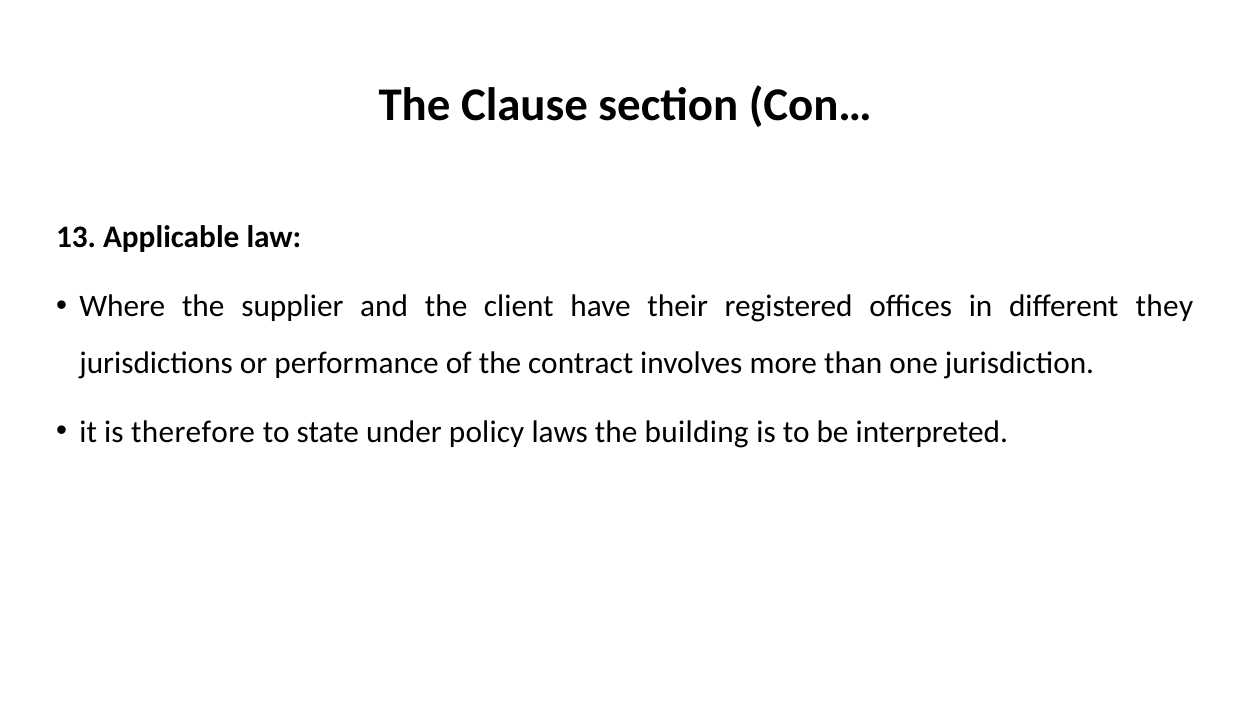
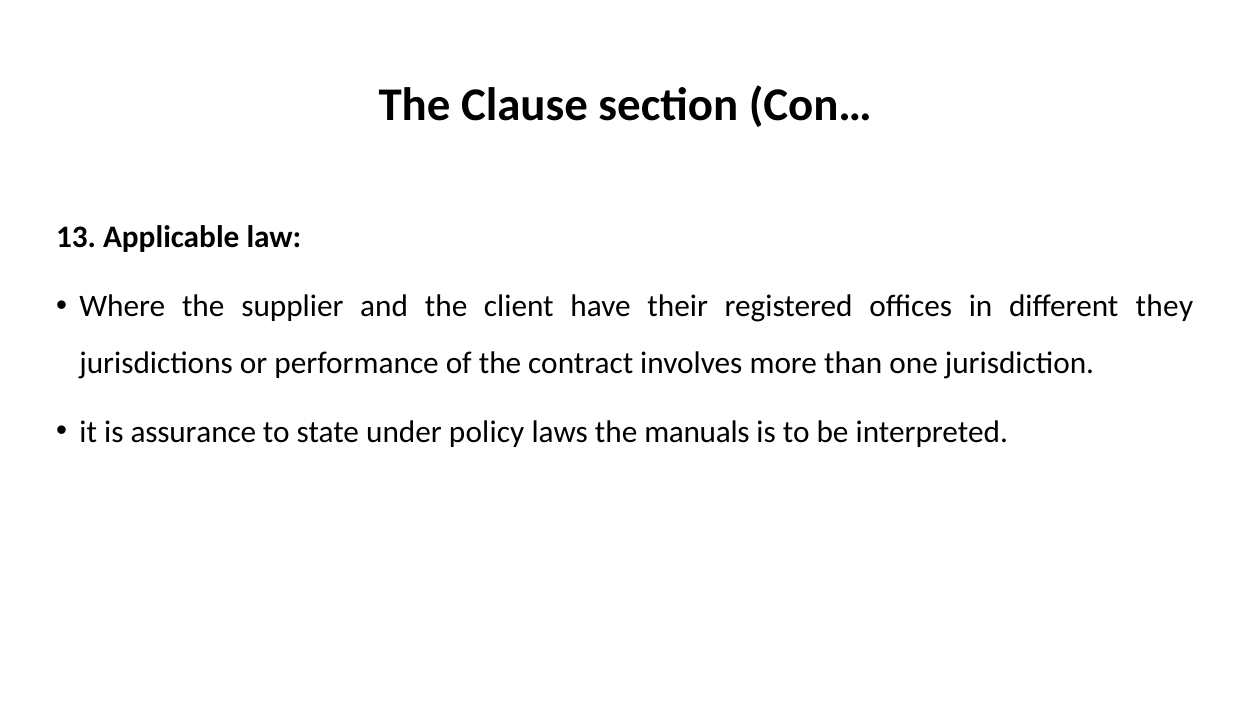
therefore: therefore -> assurance
building: building -> manuals
